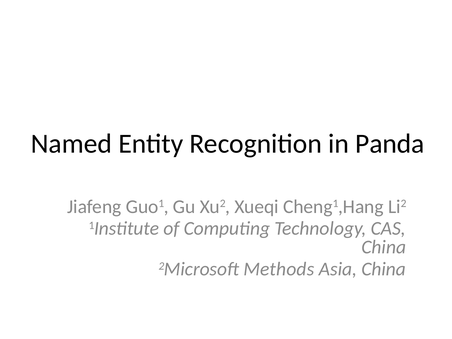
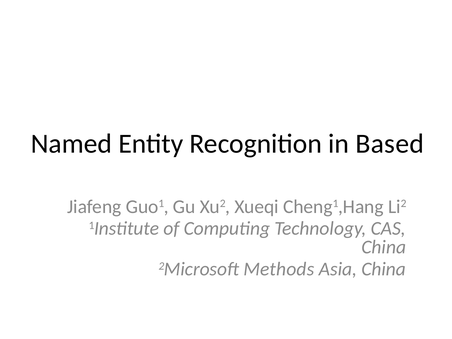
Panda: Panda -> Based
